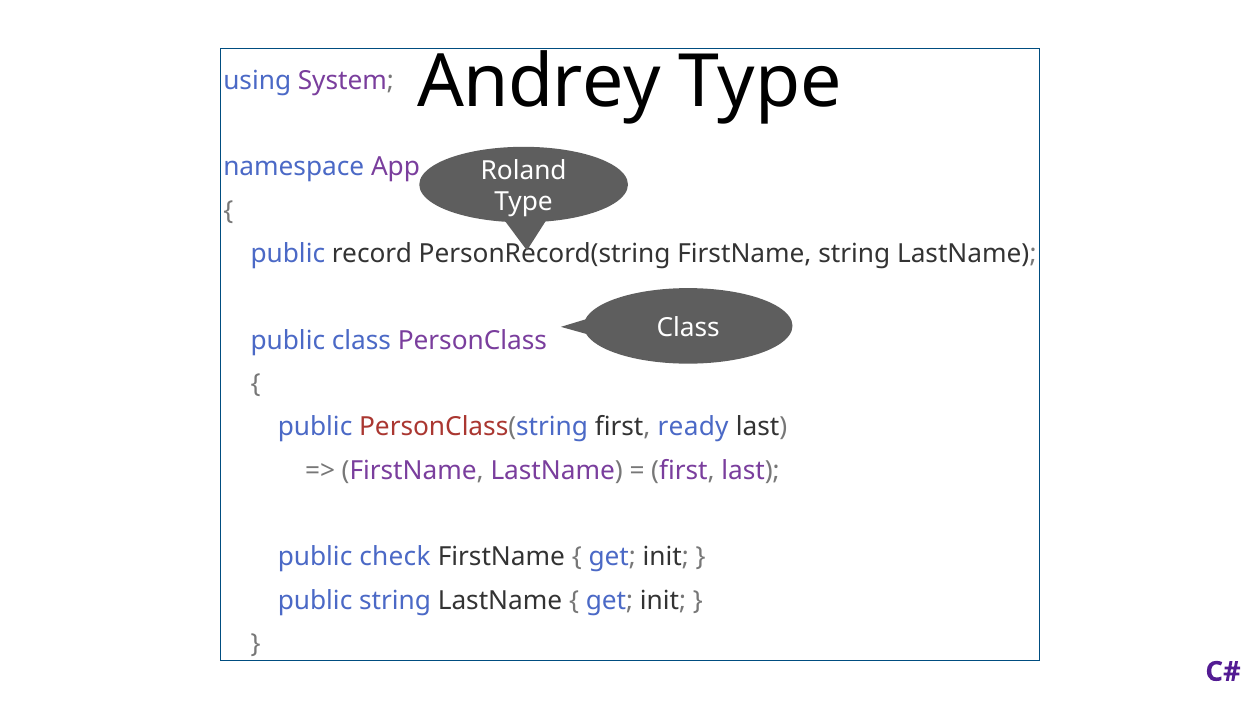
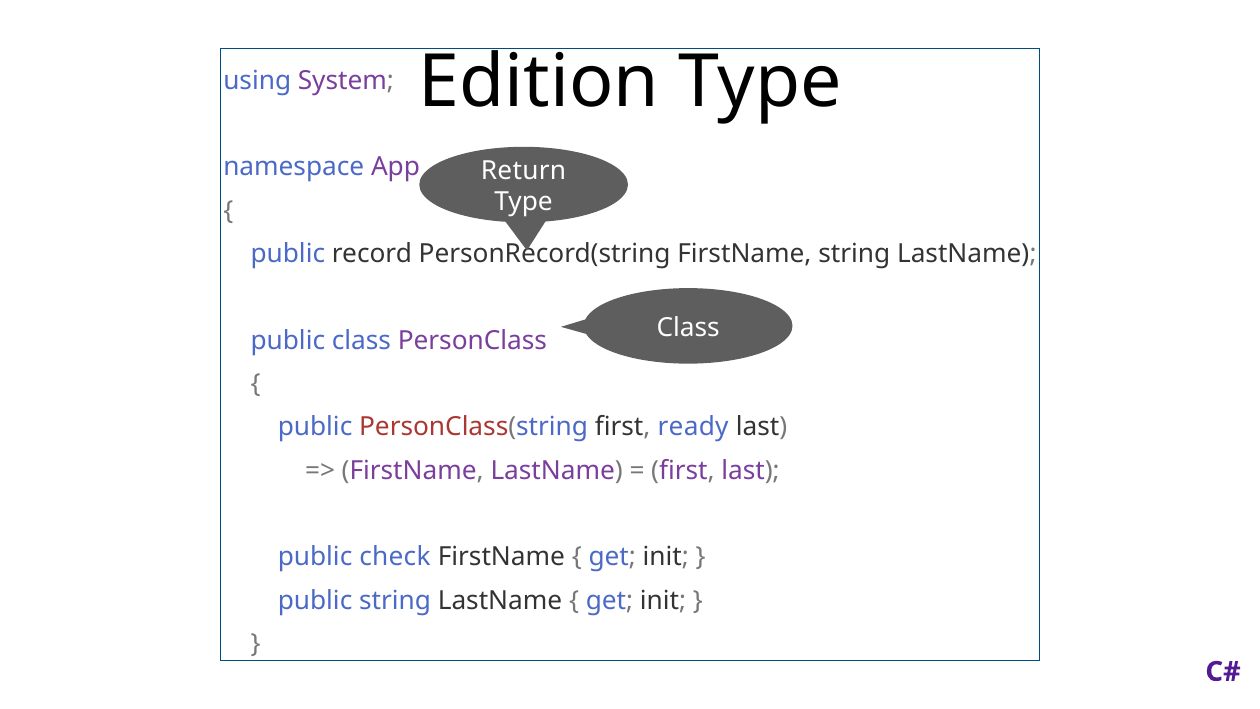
Andrey: Andrey -> Edition
Roland: Roland -> Return
